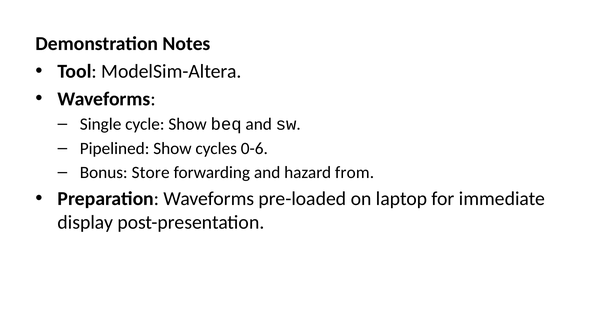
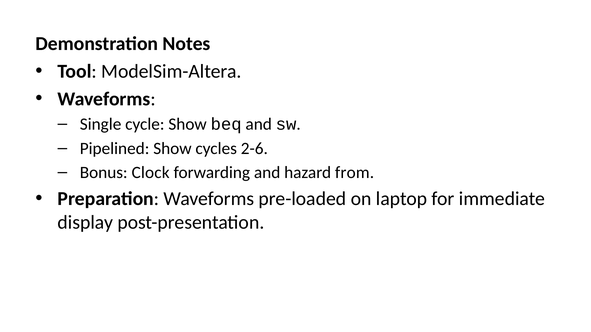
0-6: 0-6 -> 2-6
Store: Store -> Clock
